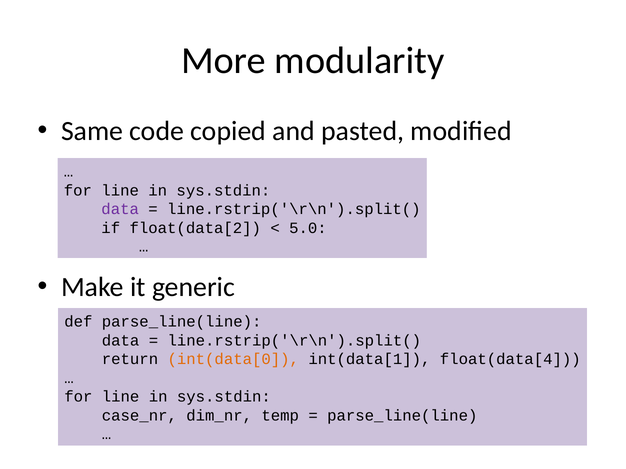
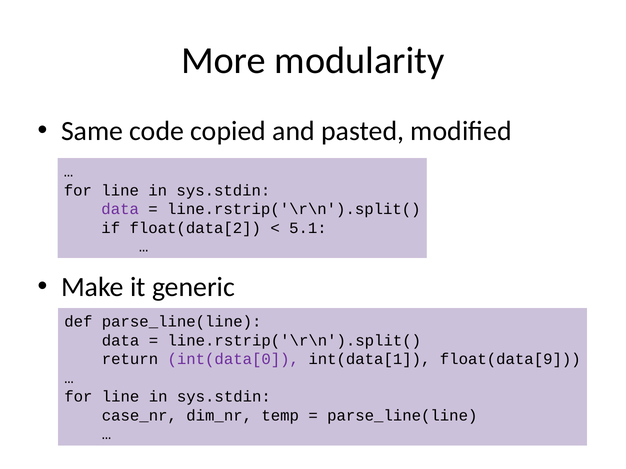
5.0: 5.0 -> 5.1
int(data[0 colour: orange -> purple
float(data[4: float(data[4 -> float(data[9
